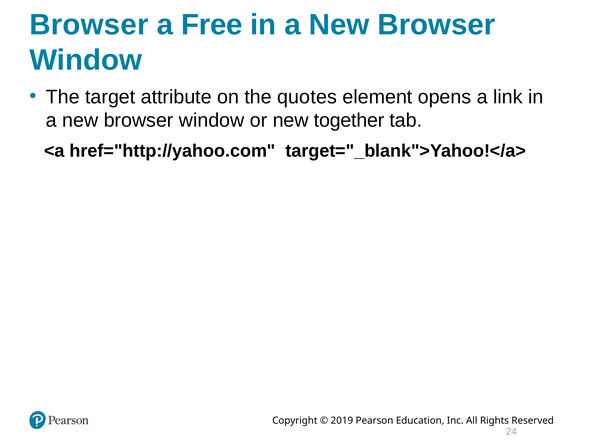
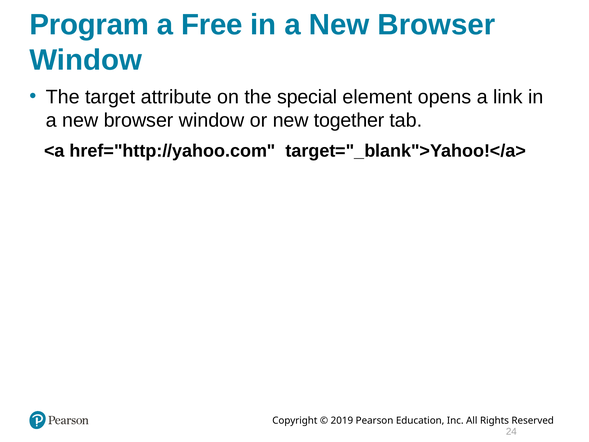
Browser at (89, 25): Browser -> Program
quotes: quotes -> special
